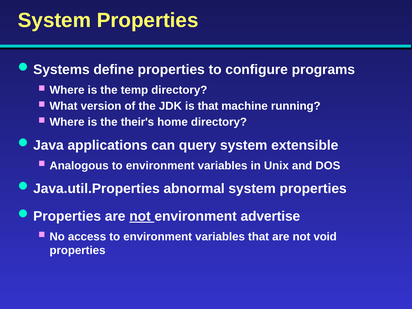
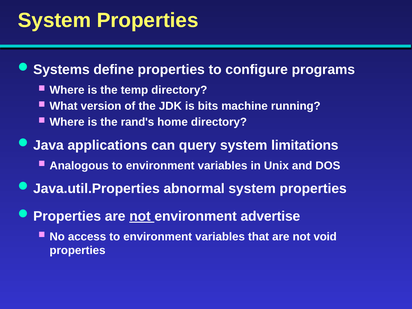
is that: that -> bits
their's: their's -> rand's
extensible: extensible -> limitations
